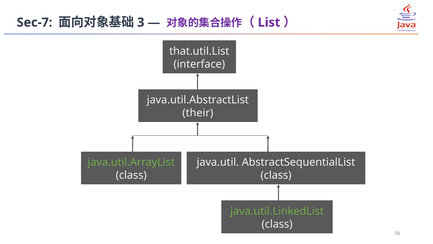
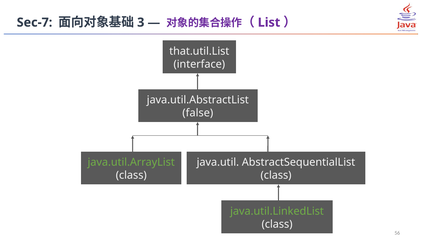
their: their -> false
